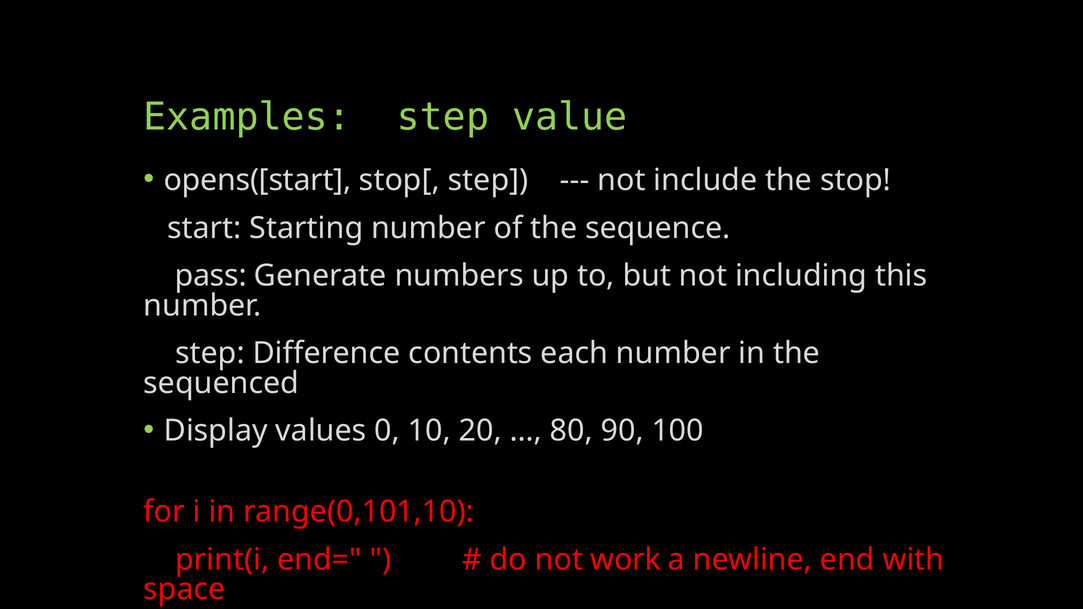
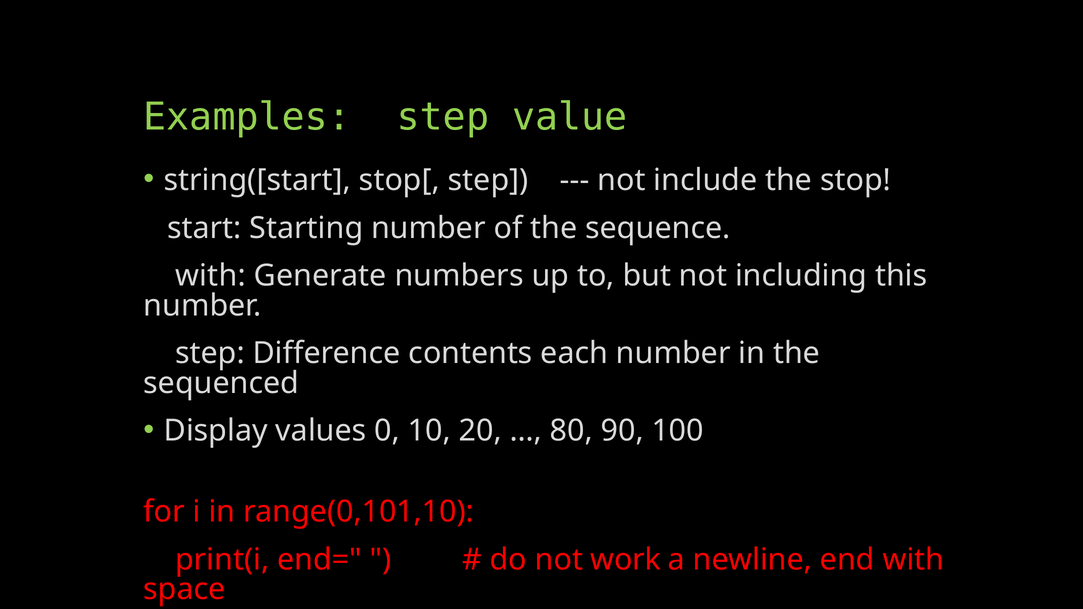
opens([start: opens([start -> string([start
pass at (211, 276): pass -> with
